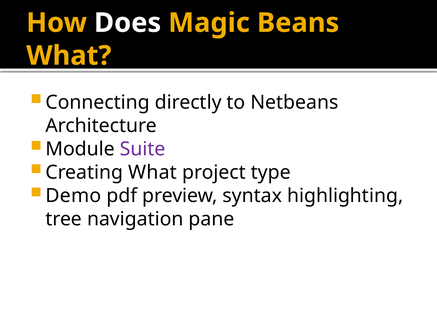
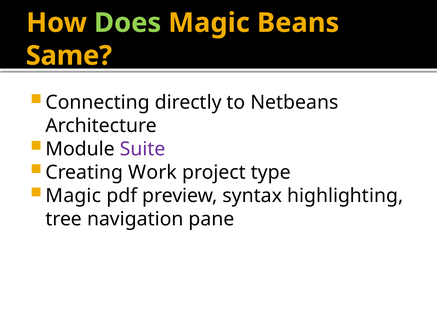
Does colour: white -> light green
What at (69, 56): What -> Same
Creating What: What -> Work
Demo at (73, 195): Demo -> Magic
